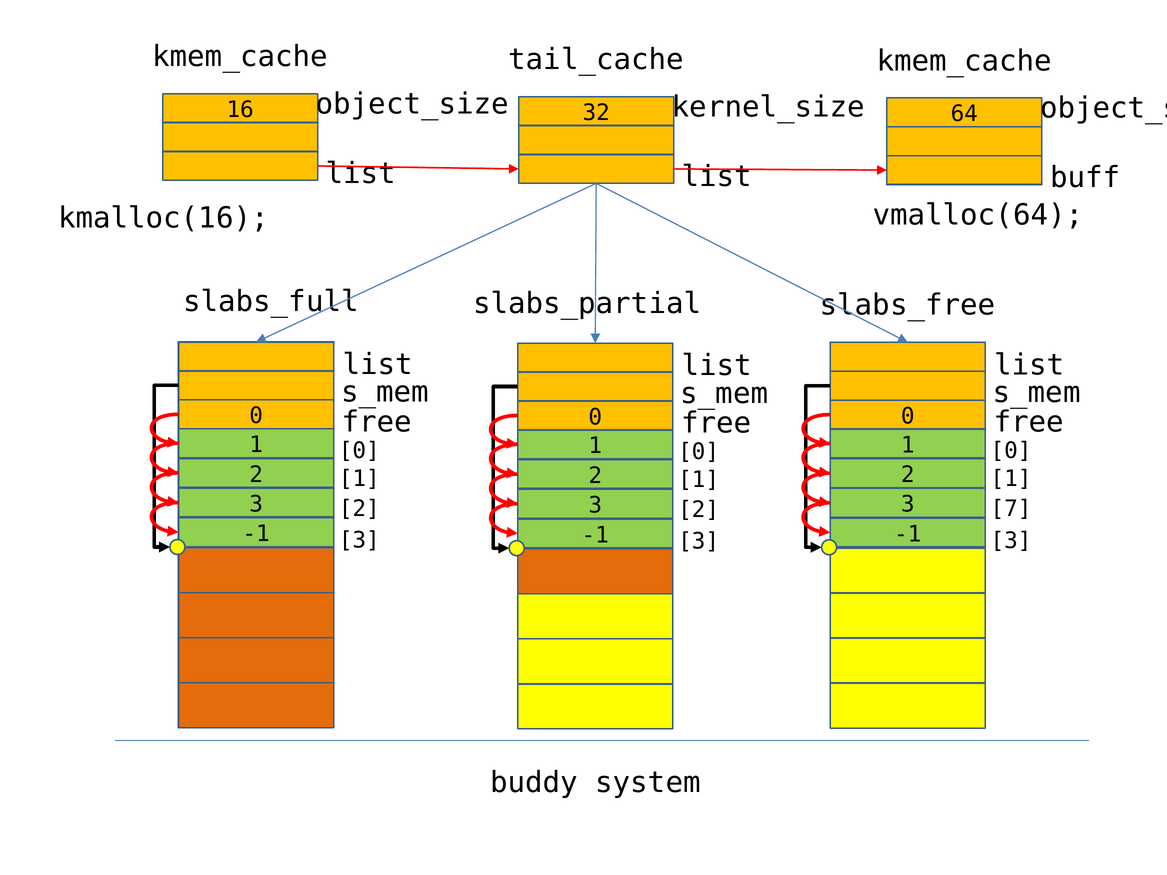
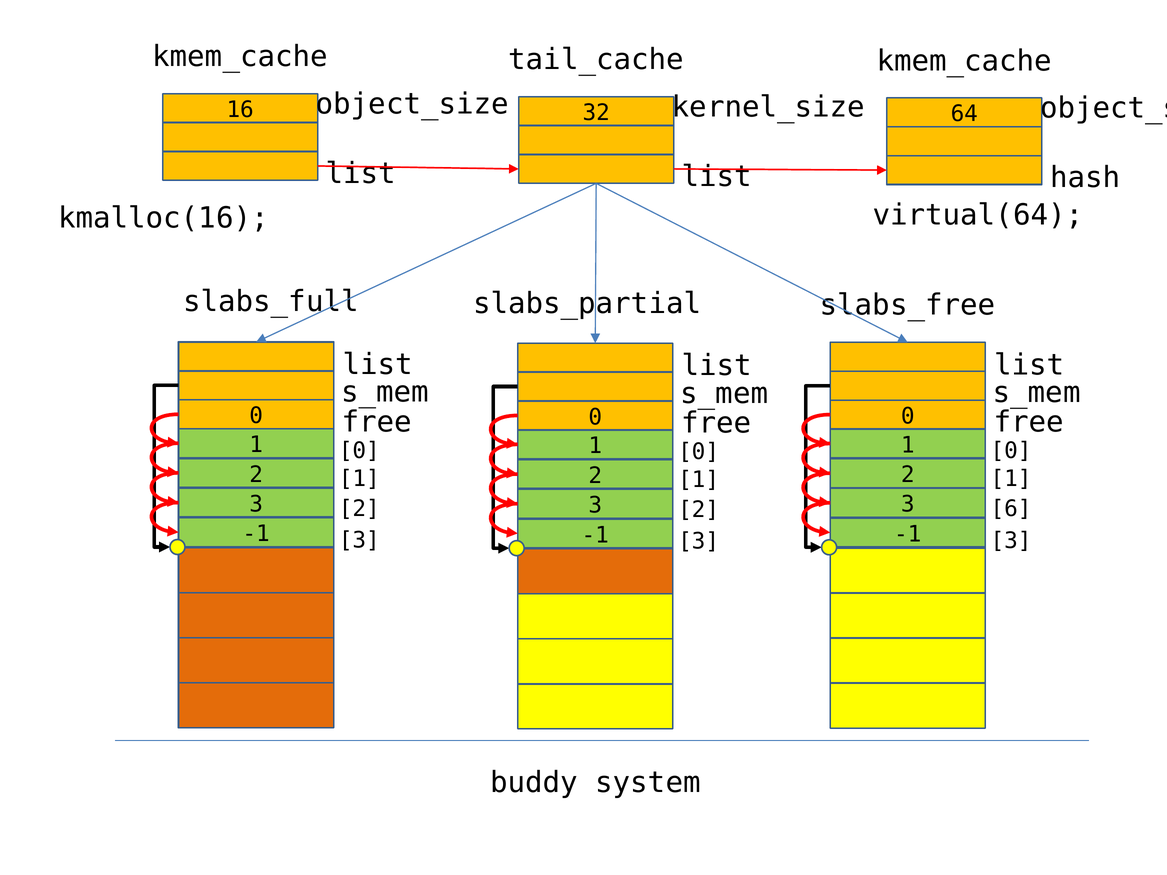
buff: buff -> hash
vmalloc(64: vmalloc(64 -> virtual(64
7: 7 -> 6
